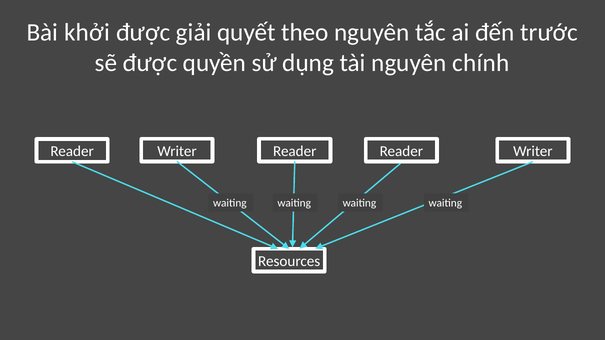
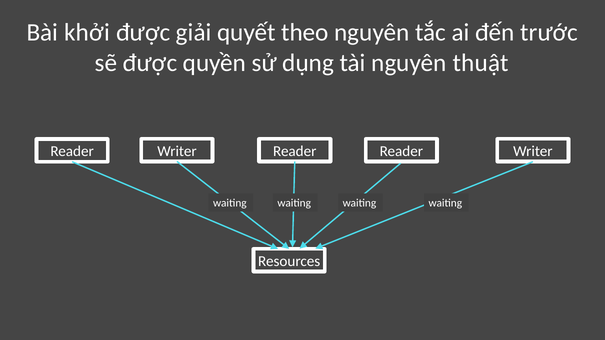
chính: chính -> thuật
